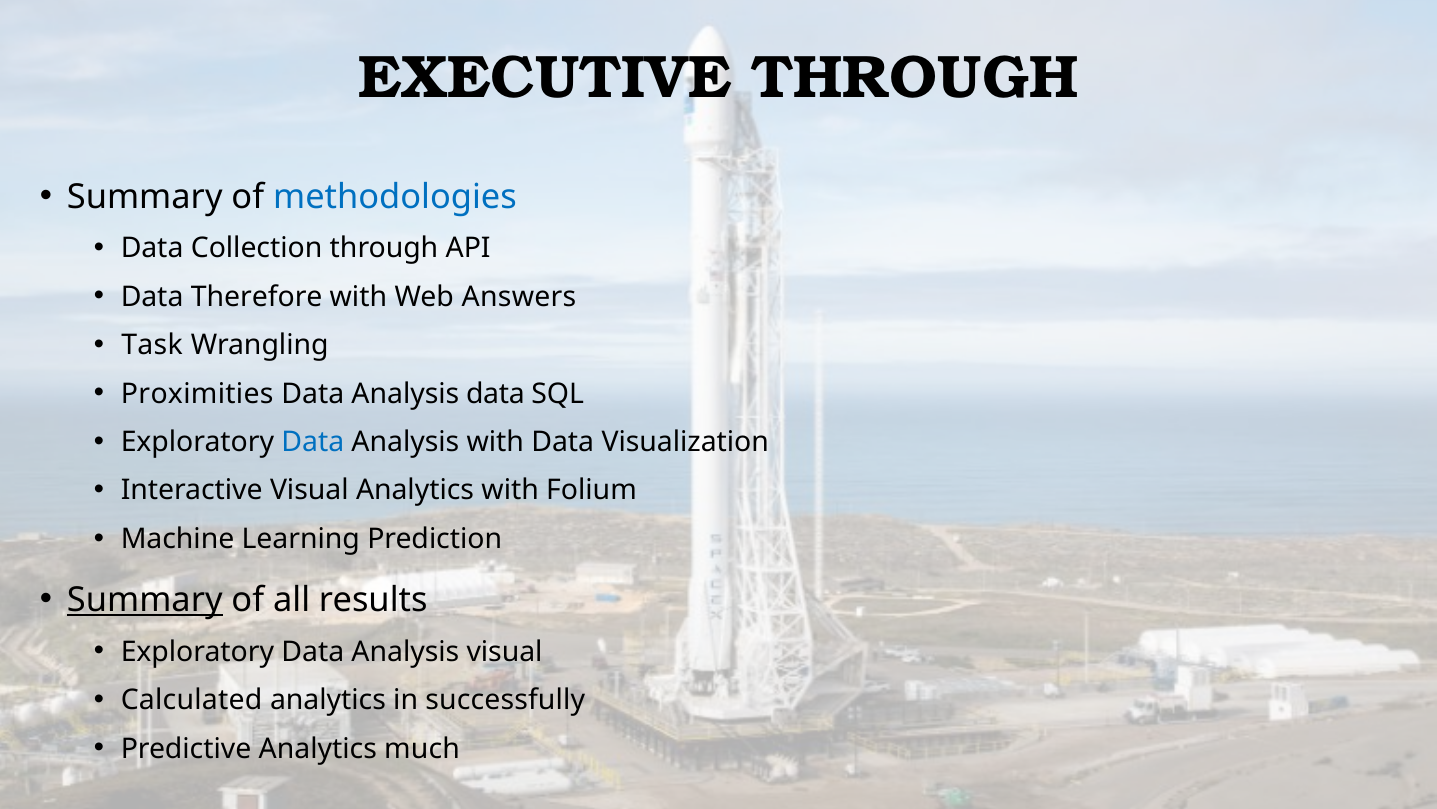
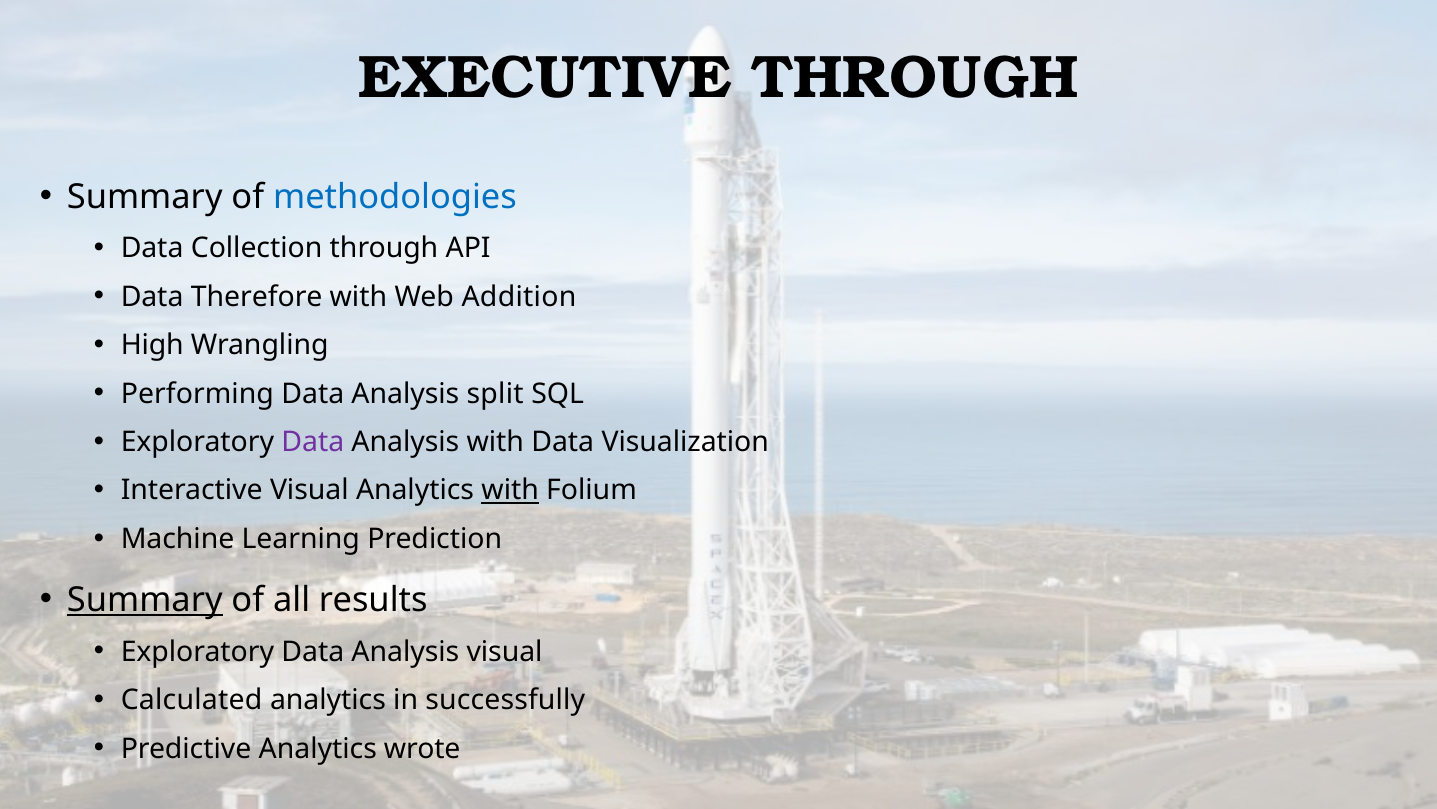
Answers: Answers -> Addition
Task: Task -> High
Proximities: Proximities -> Performing
Analysis data: data -> split
Data at (313, 442) colour: blue -> purple
with at (510, 490) underline: none -> present
much: much -> wrote
